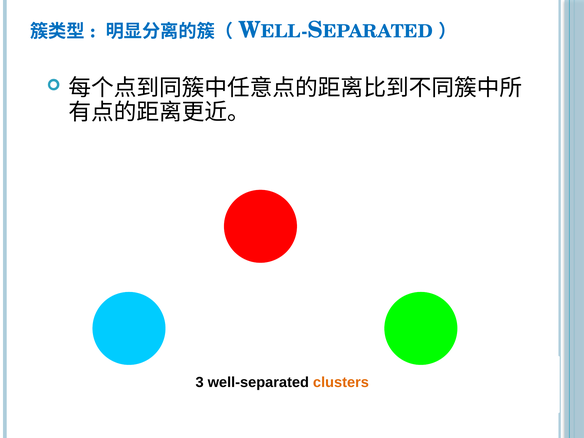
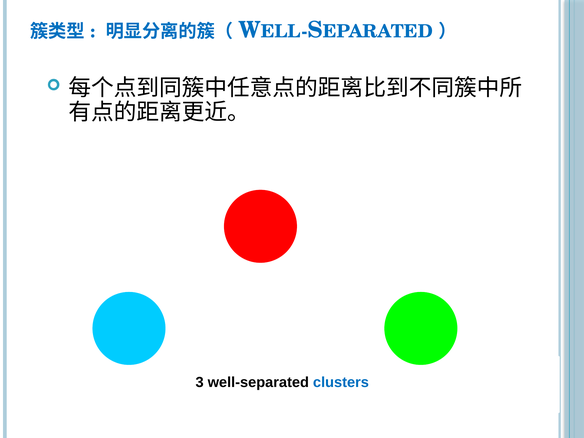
clusters colour: orange -> blue
